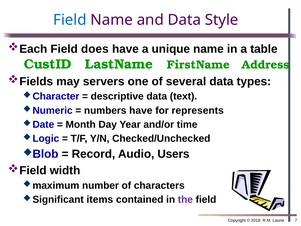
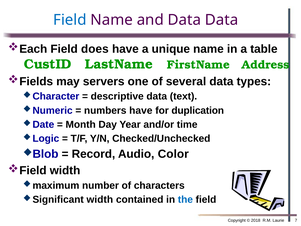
Data Style: Style -> Data
represents: represents -> duplication
Users: Users -> Color
items at (100, 199): items -> width
the colour: purple -> blue
